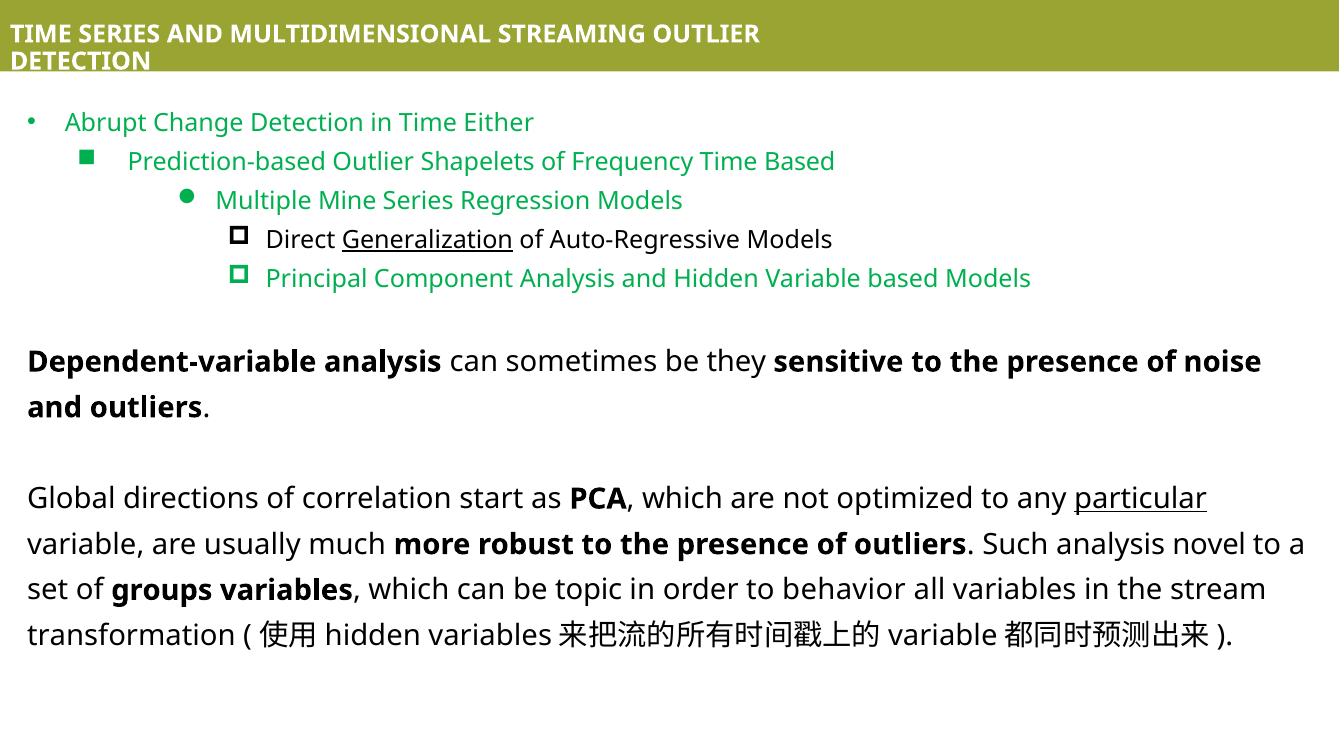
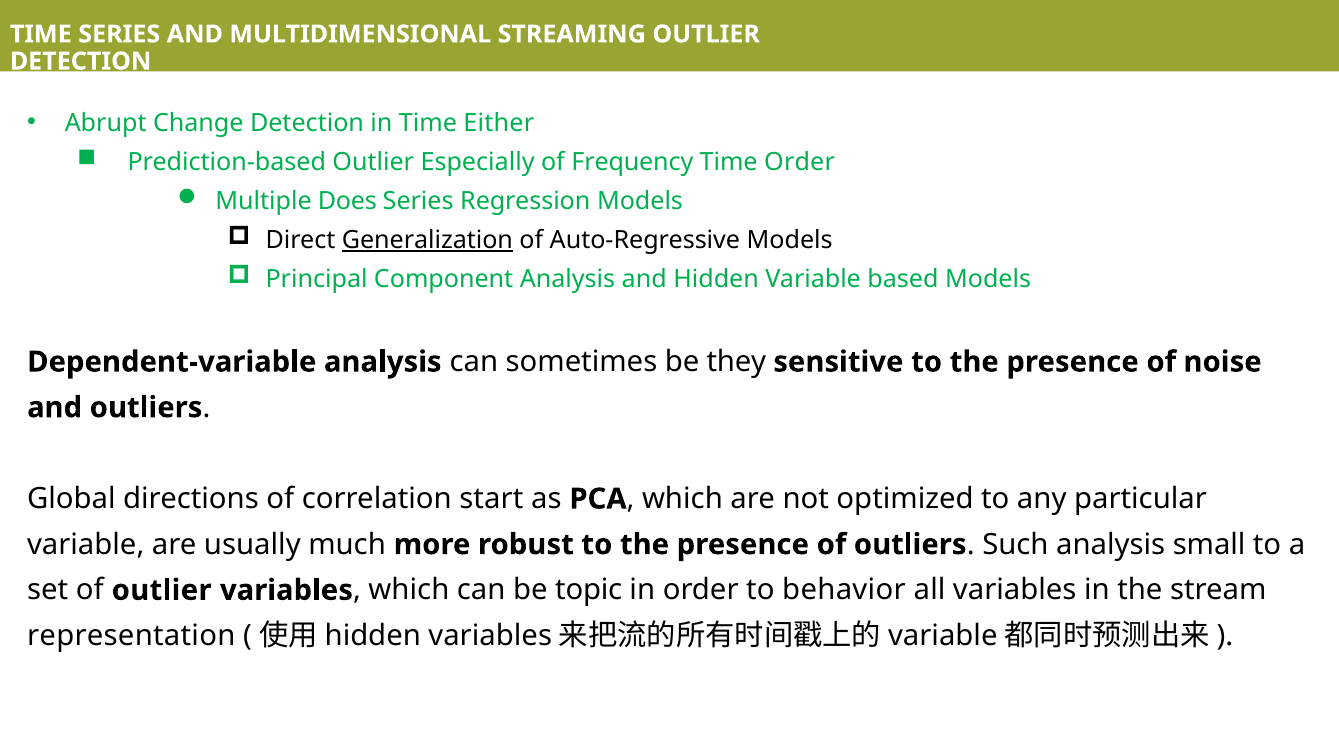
Shapelets: Shapelets -> Especially
Time Based: Based -> Order
Mine: Mine -> Does
particular underline: present -> none
novel: novel -> small
of groups: groups -> outlier
transformation: transformation -> representation
